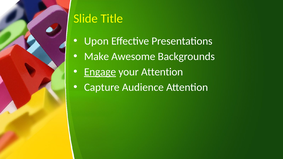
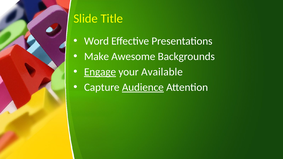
Upon: Upon -> Word
your Attention: Attention -> Available
Audience underline: none -> present
